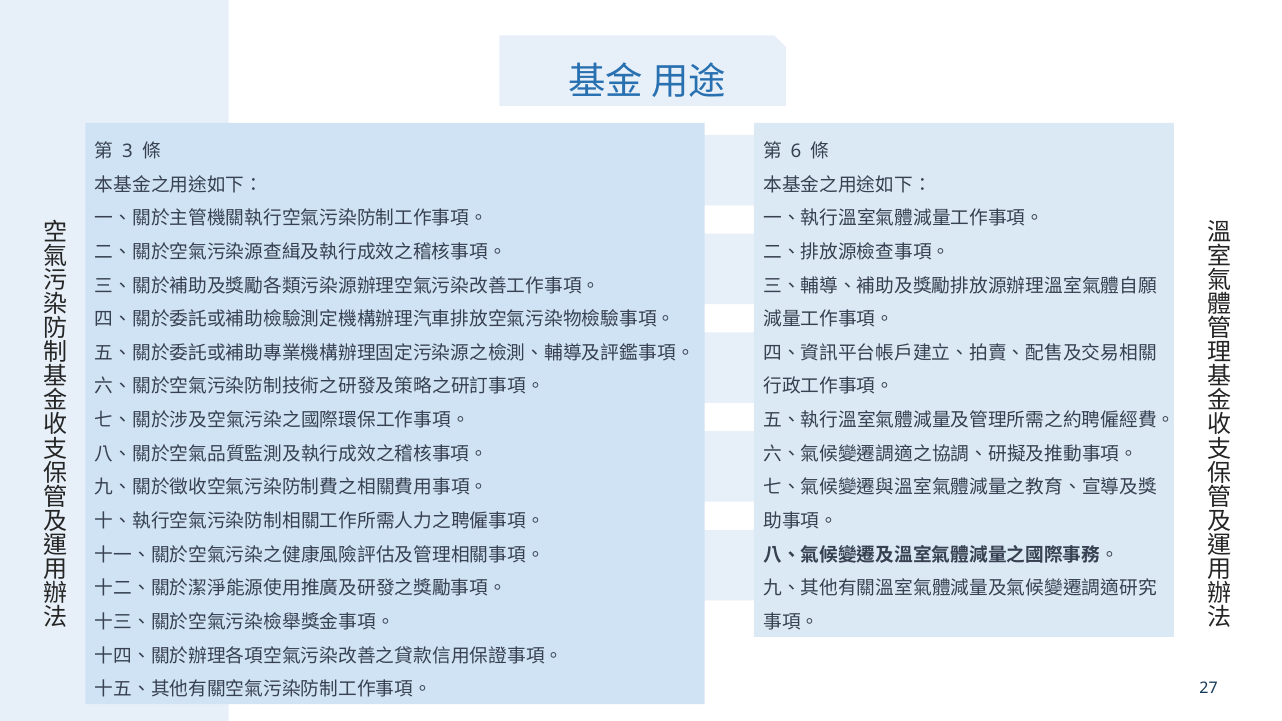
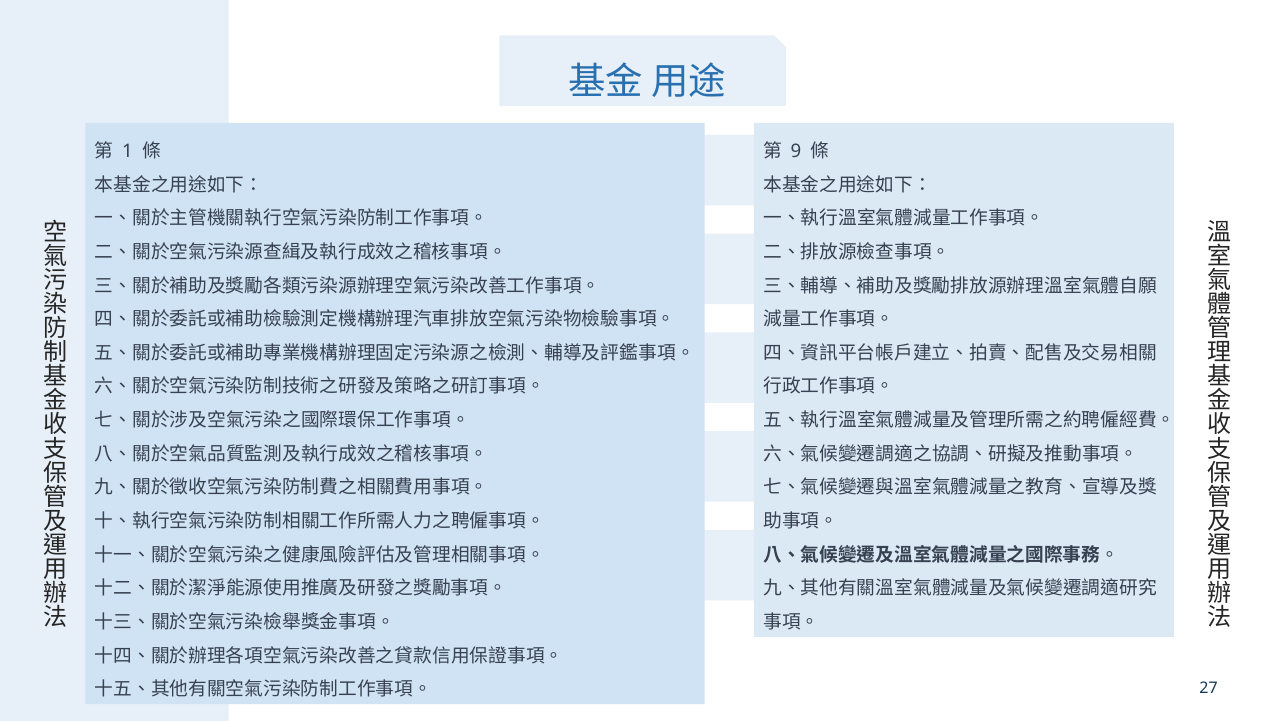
3: 3 -> 1
6: 6 -> 9
